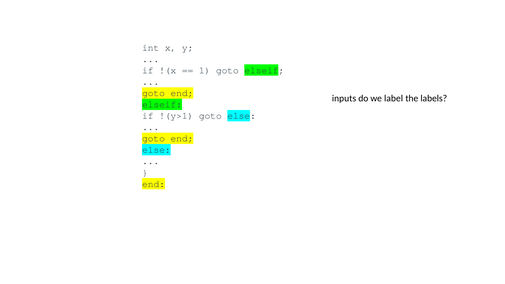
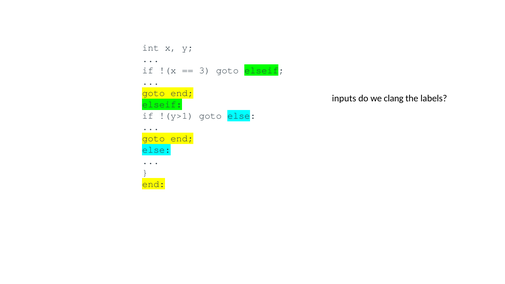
1: 1 -> 3
label: label -> clang
